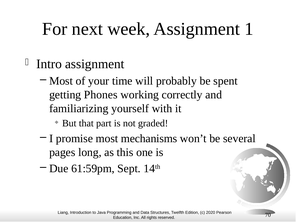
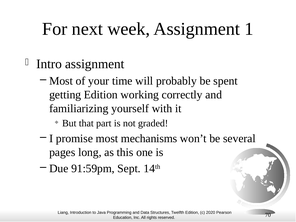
getting Phones: Phones -> Edition
61:59pm: 61:59pm -> 91:59pm
